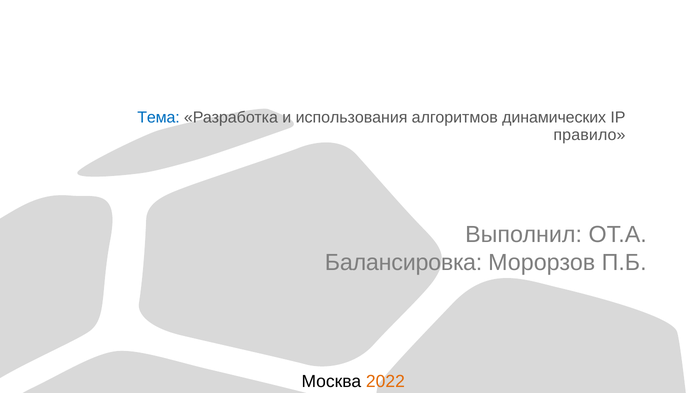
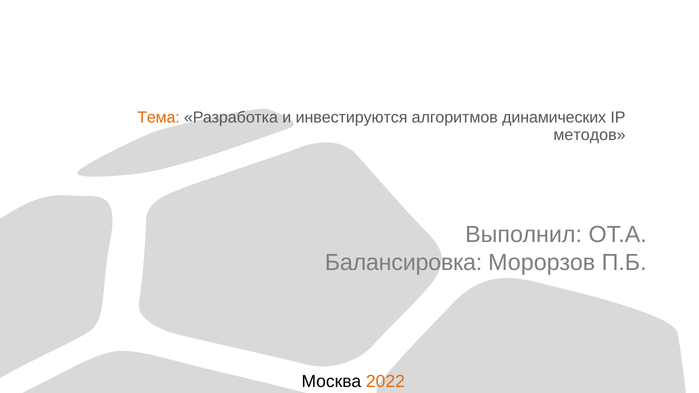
Тема colour: blue -> orange
использования: использования -> инвестируются
правило: правило -> методов
